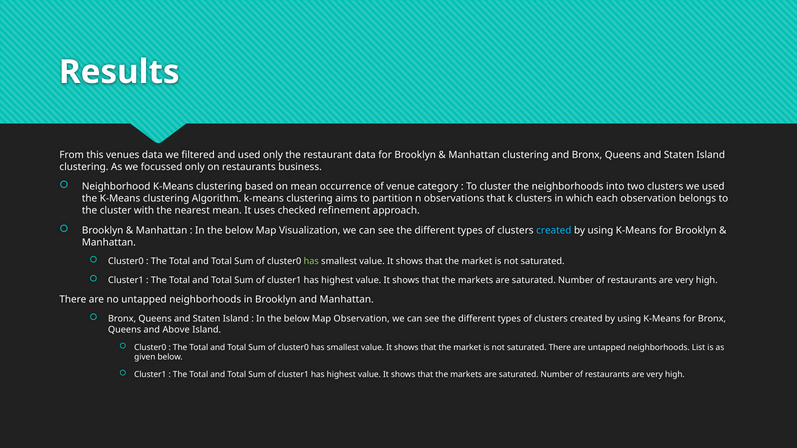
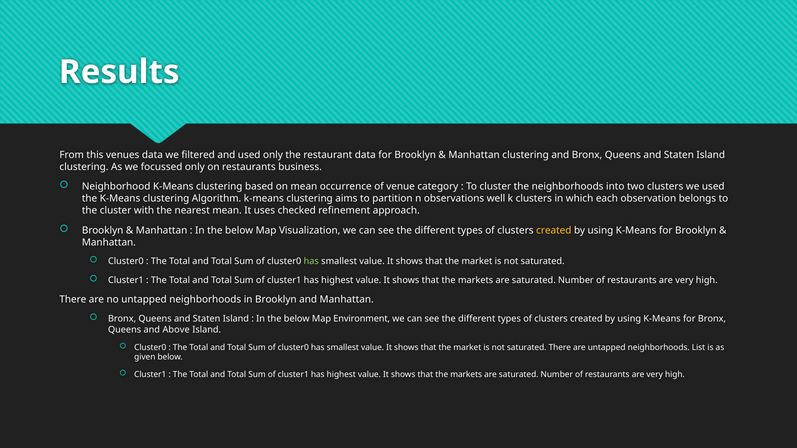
observations that: that -> well
created at (554, 231) colour: light blue -> yellow
Map Observation: Observation -> Environment
